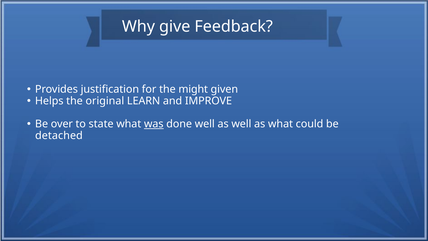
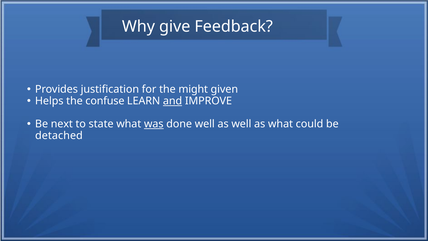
original: original -> confuse
and underline: none -> present
over: over -> next
